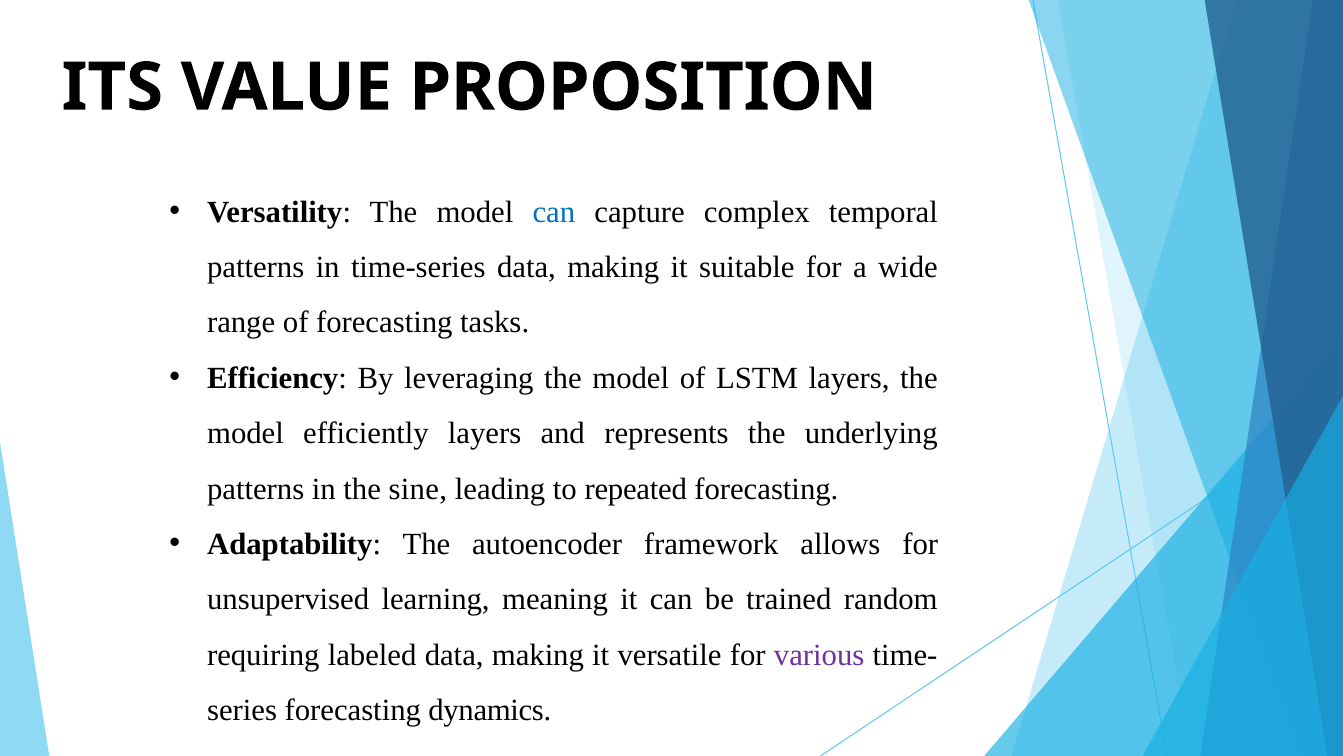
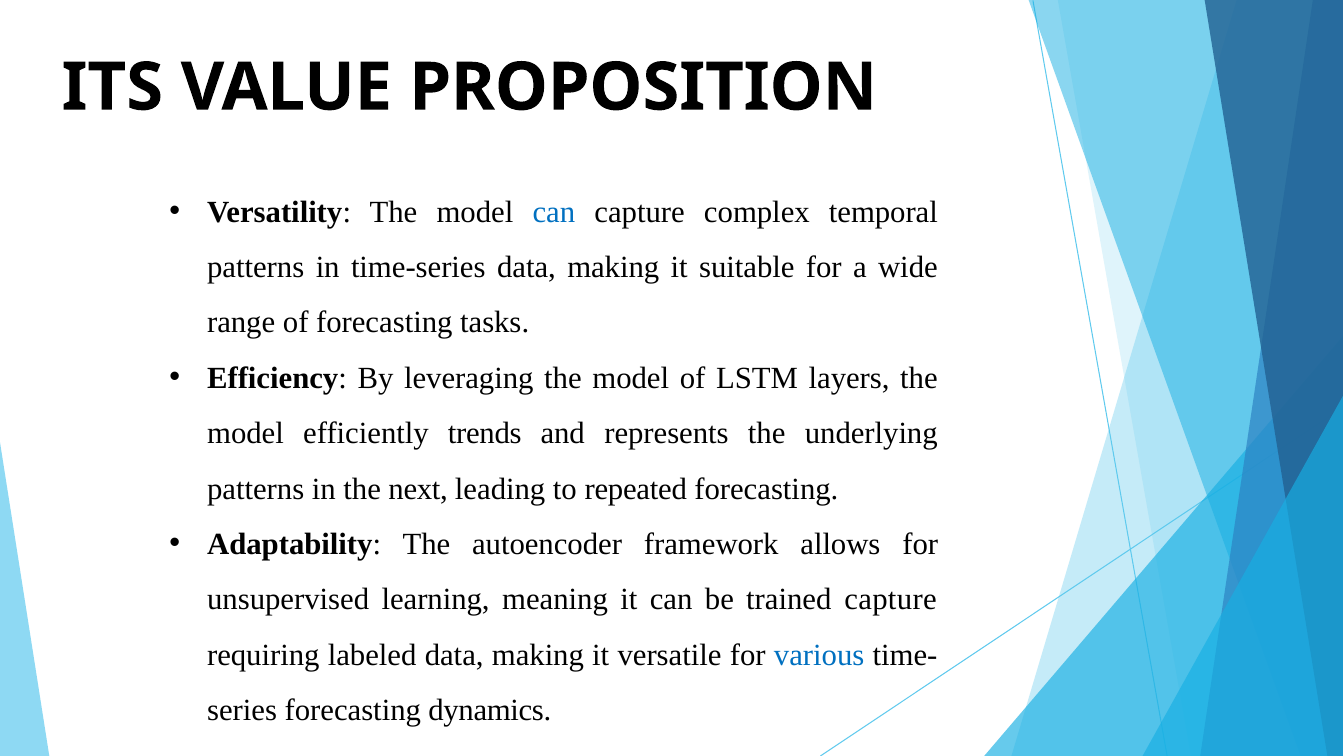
efficiently layers: layers -> trends
sine: sine -> next
trained random: random -> capture
various colour: purple -> blue
